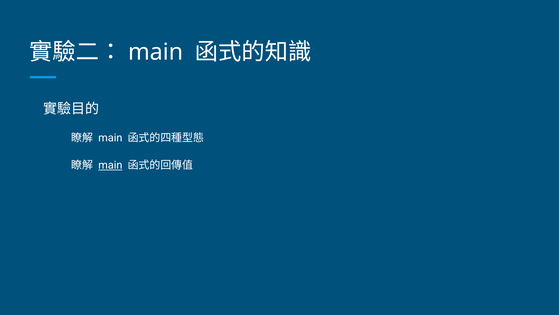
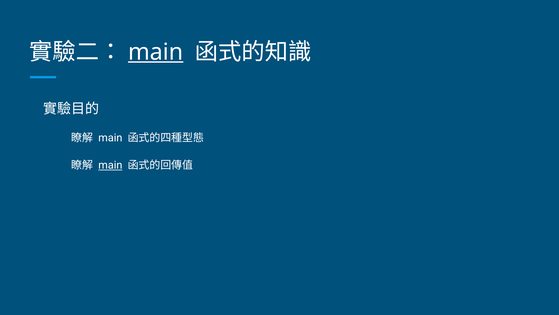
main at (156, 52) underline: none -> present
